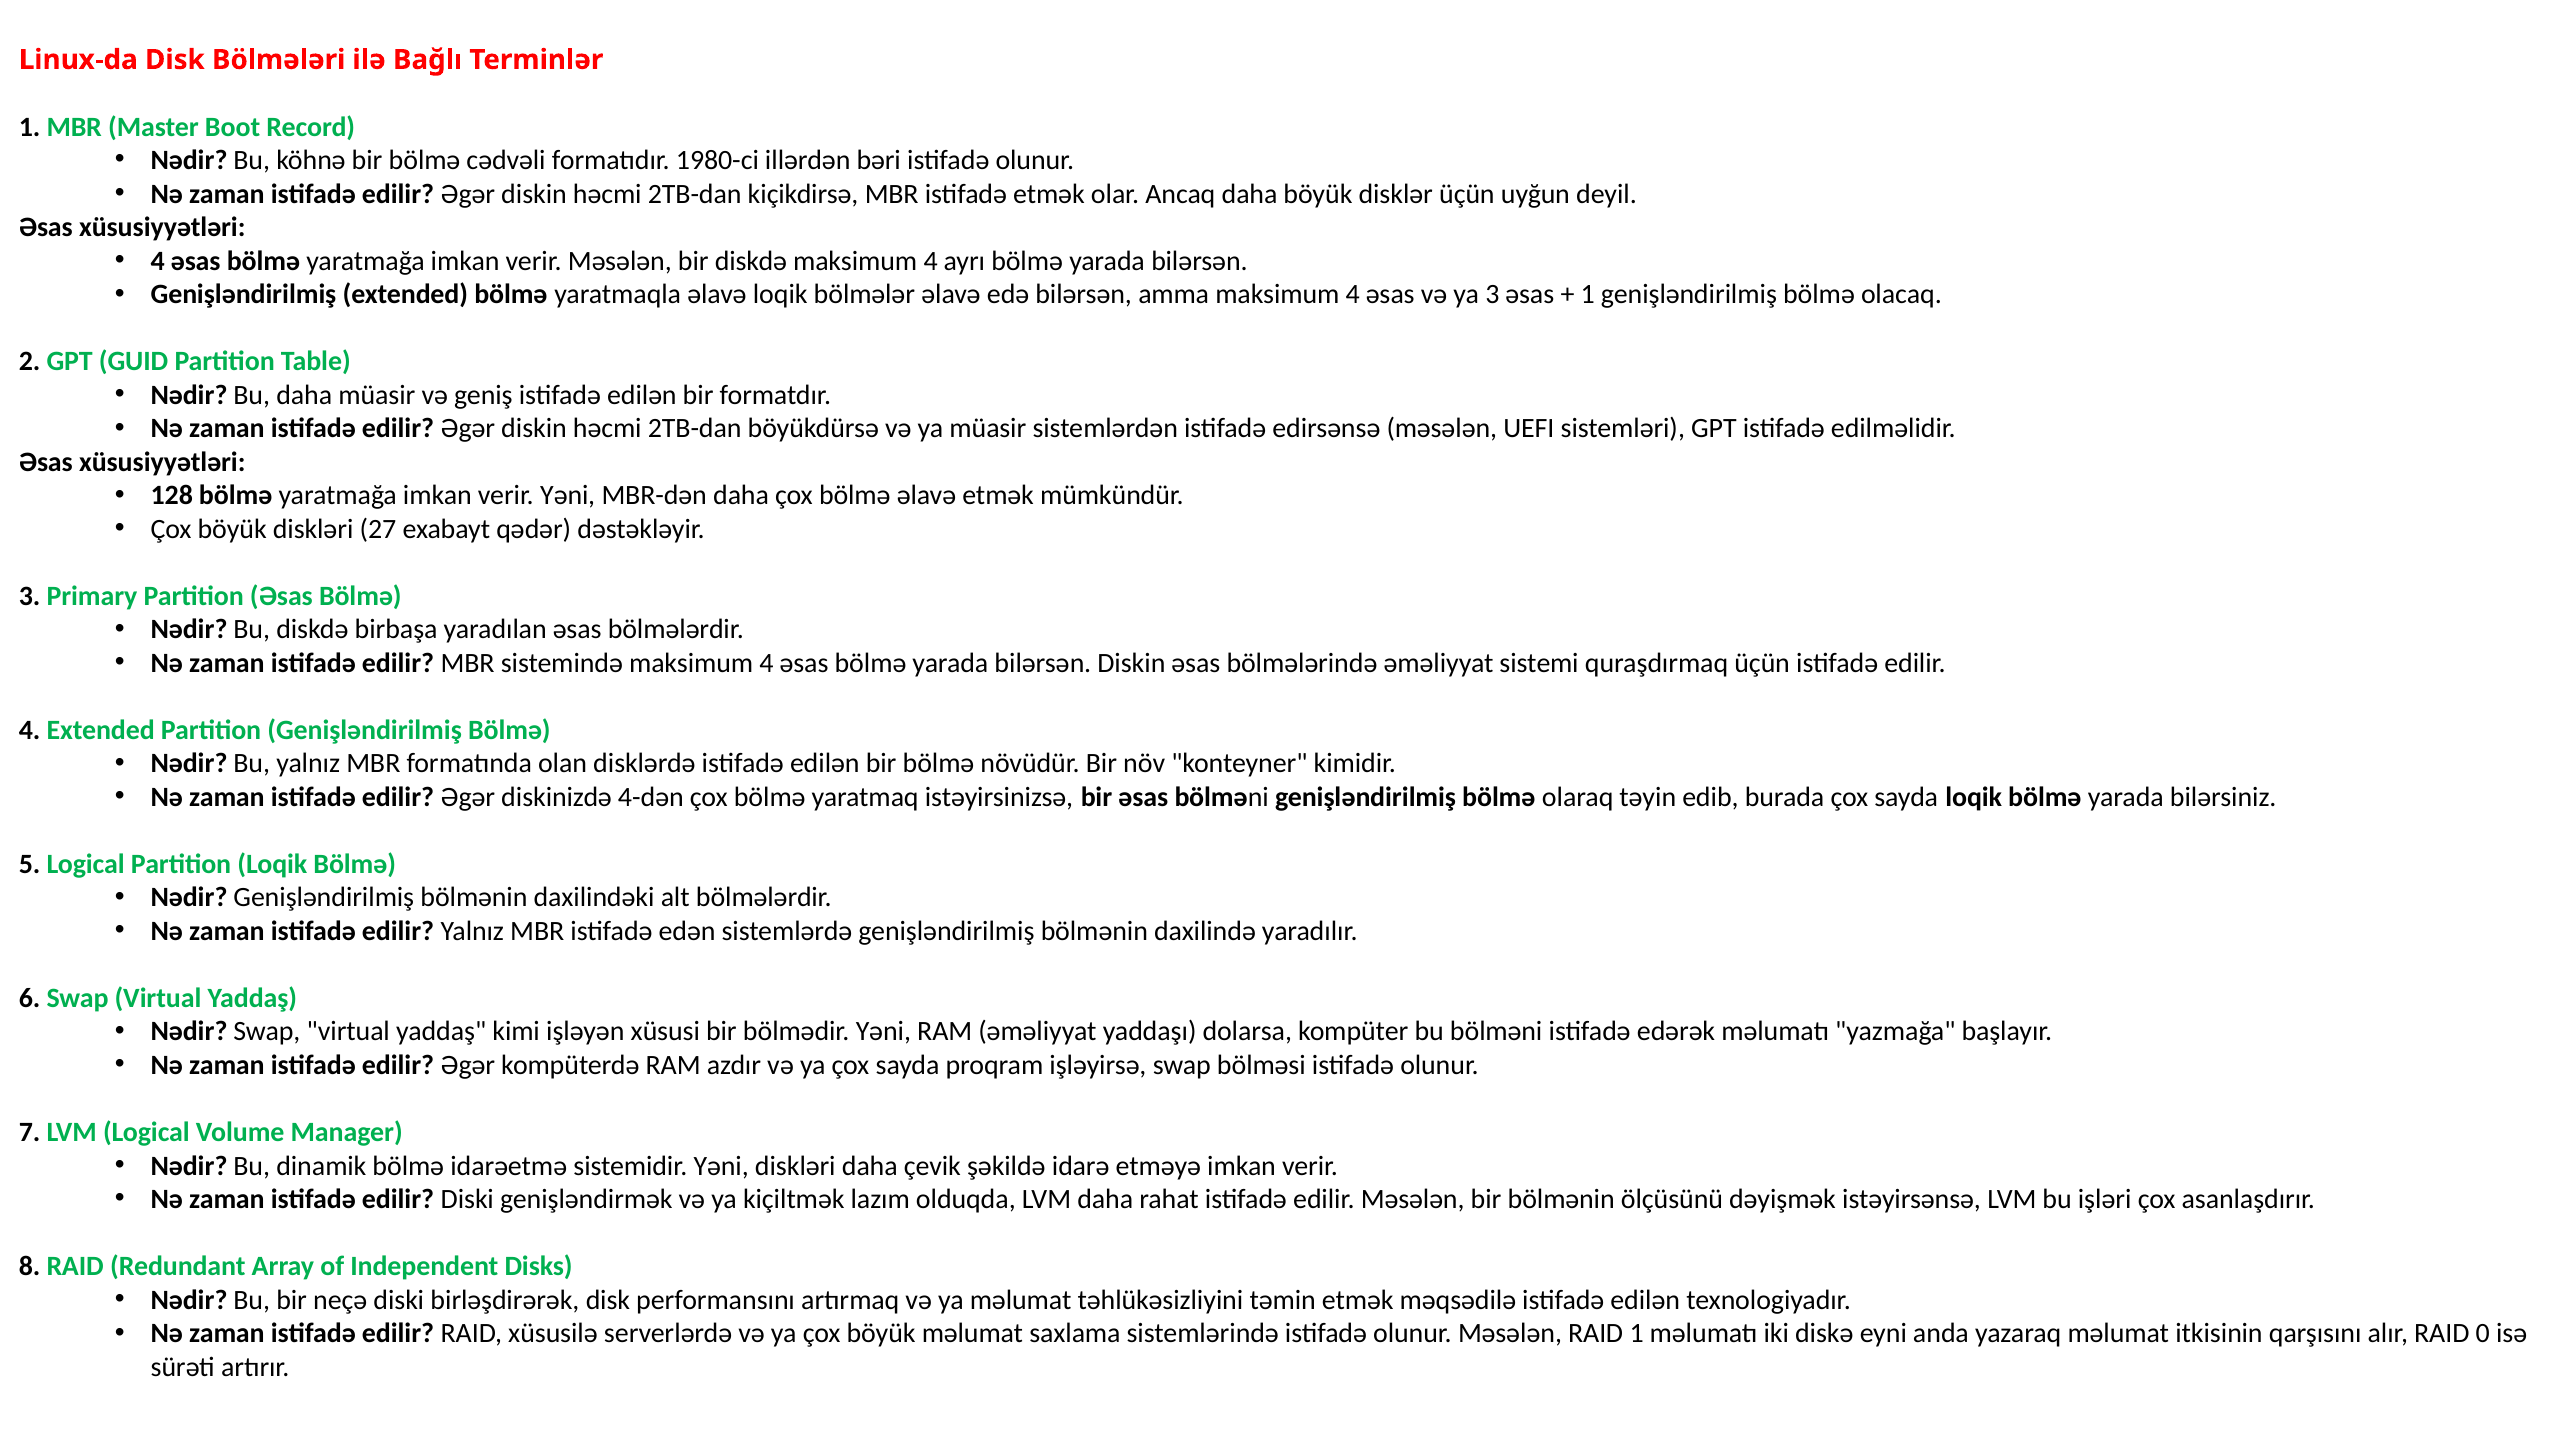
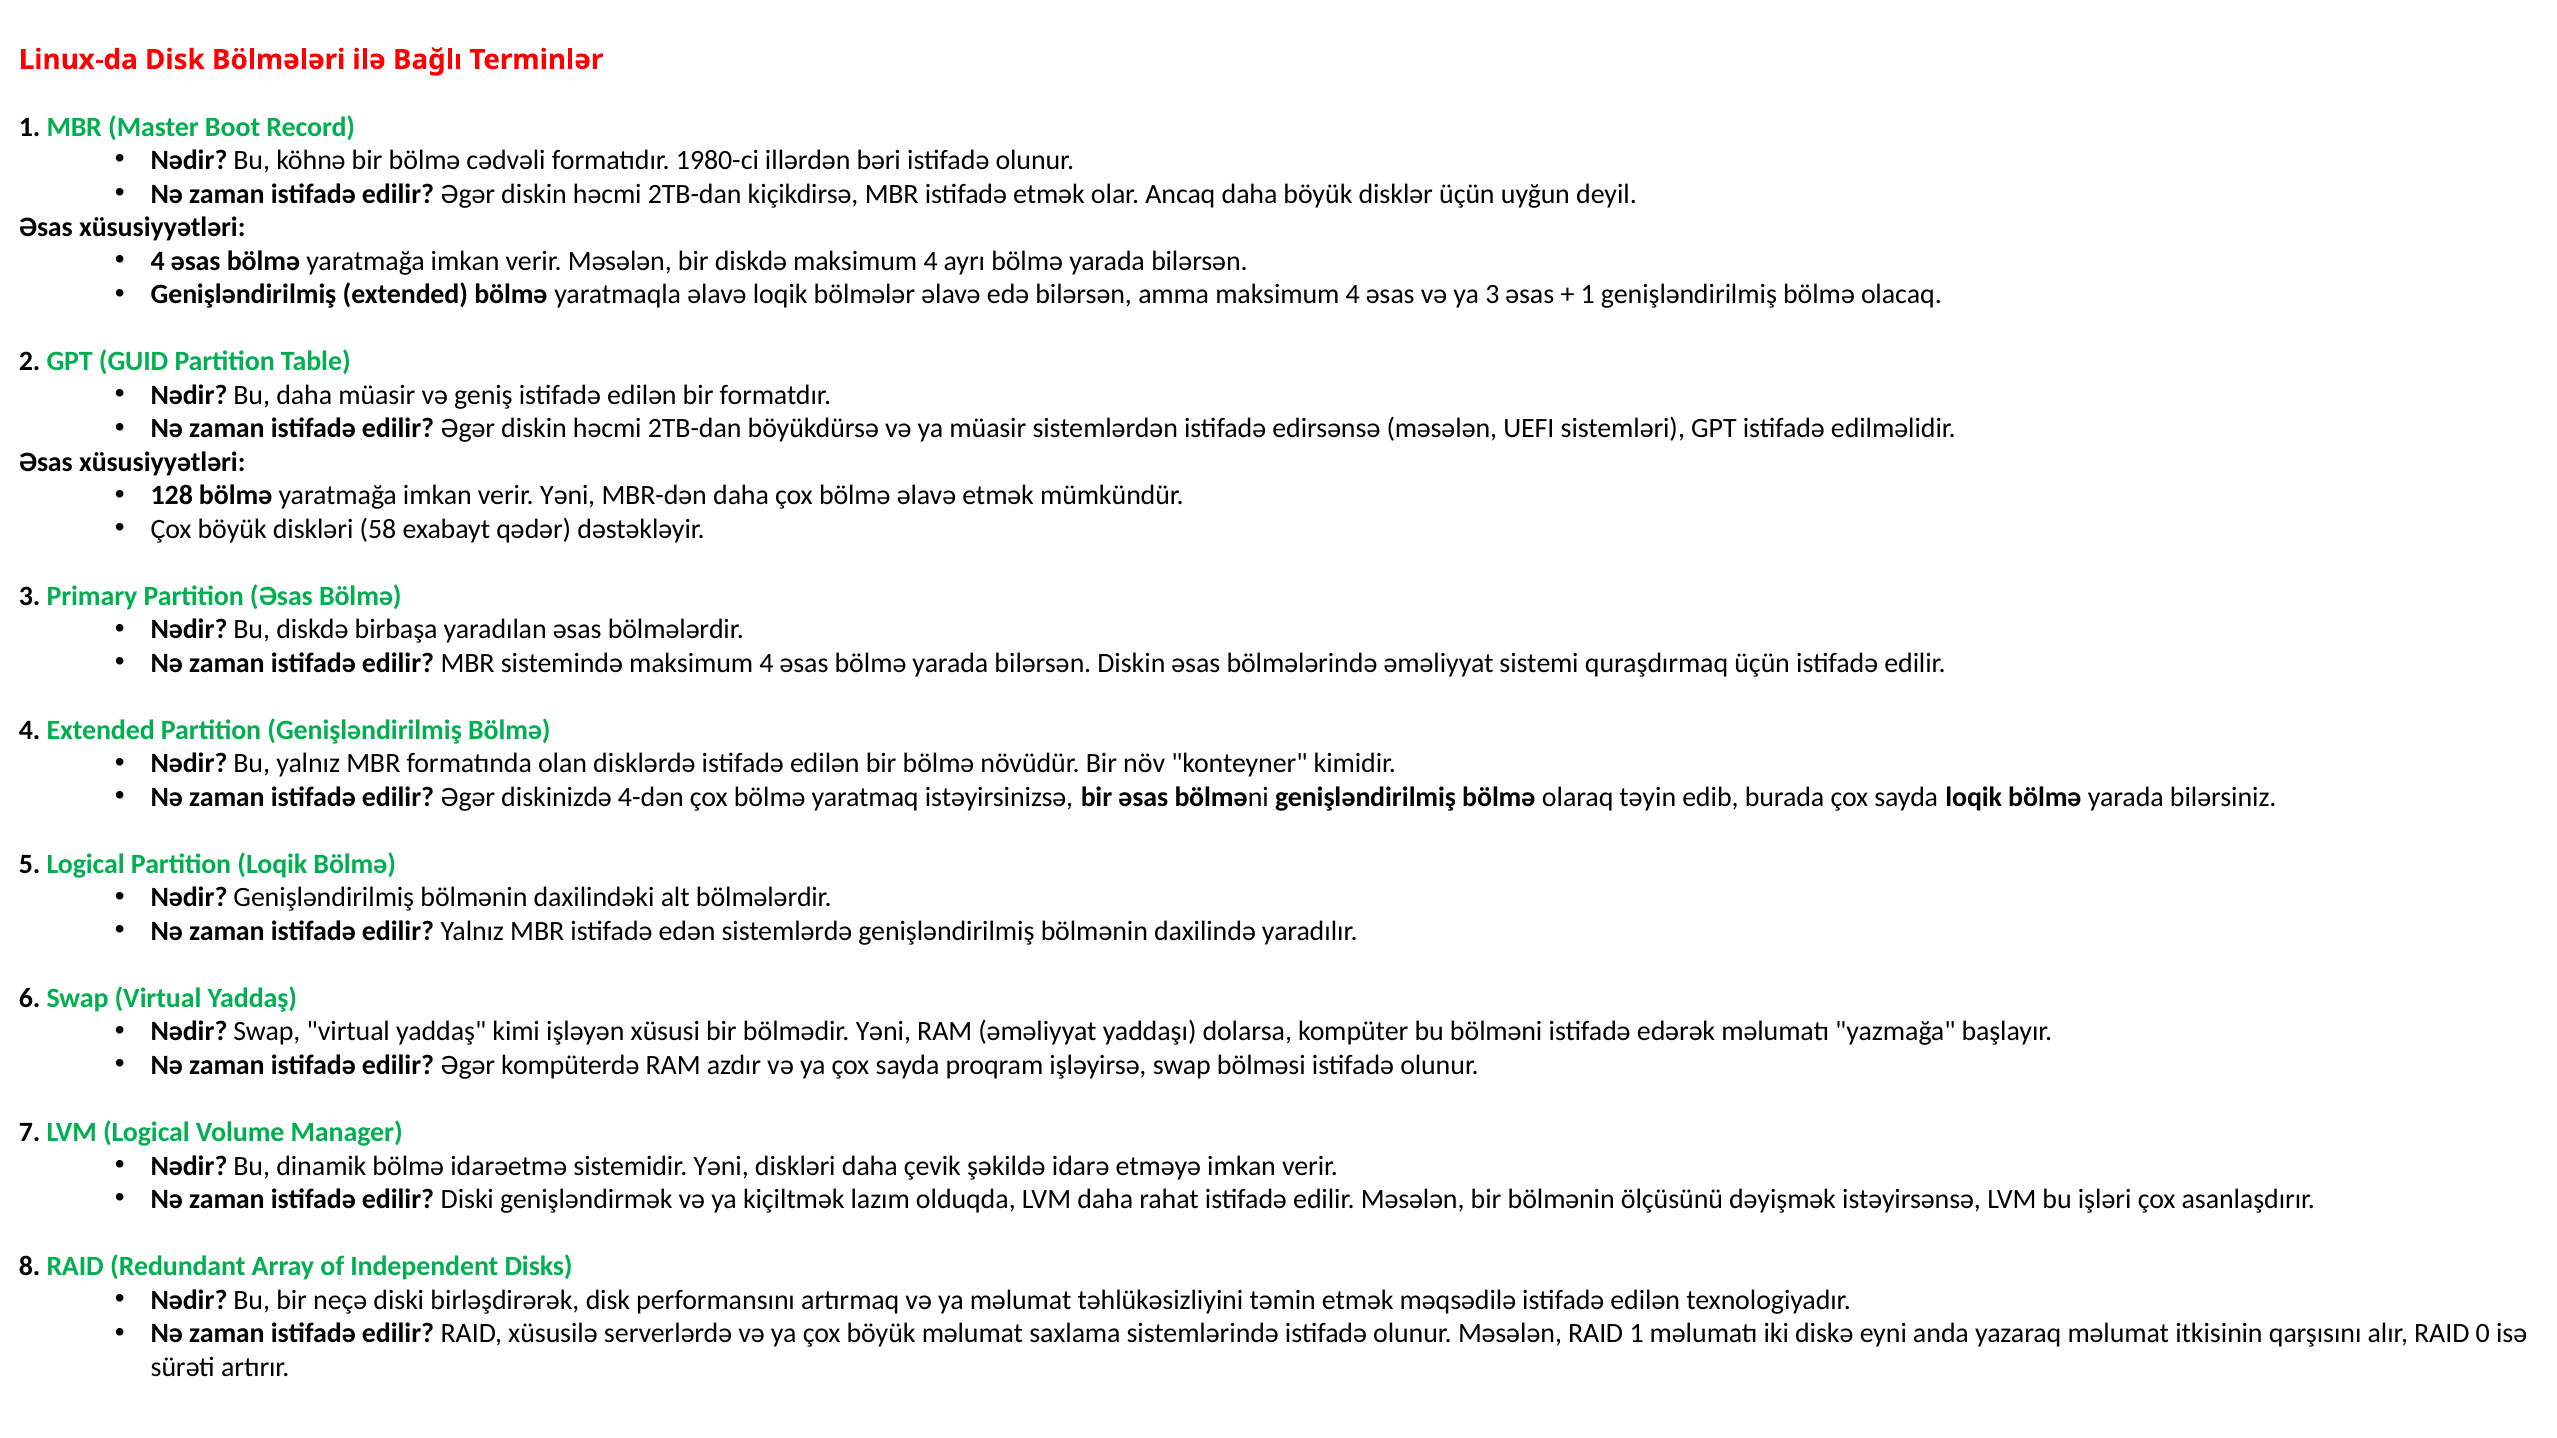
27: 27 -> 58
